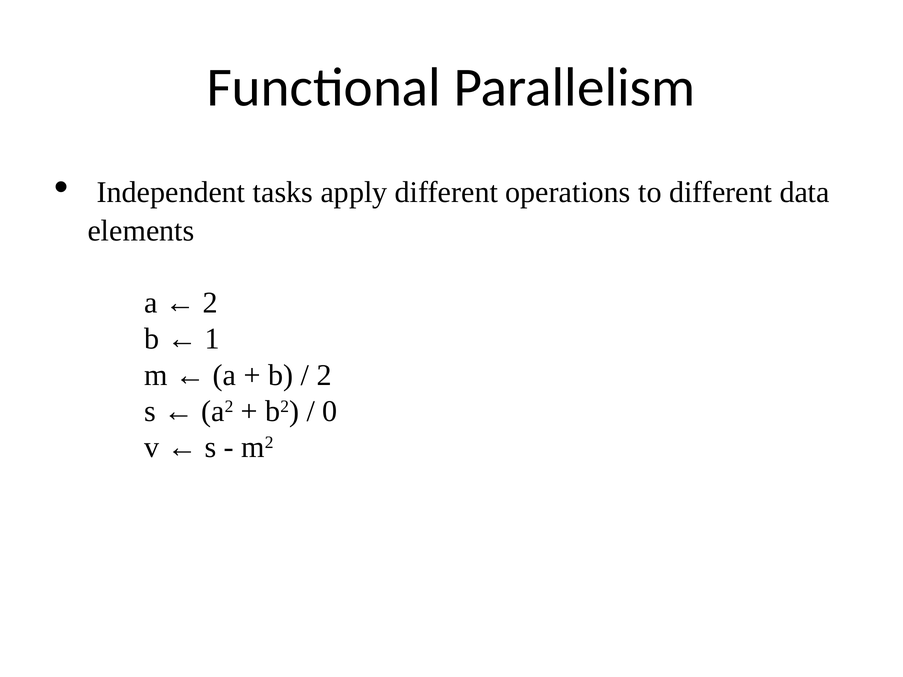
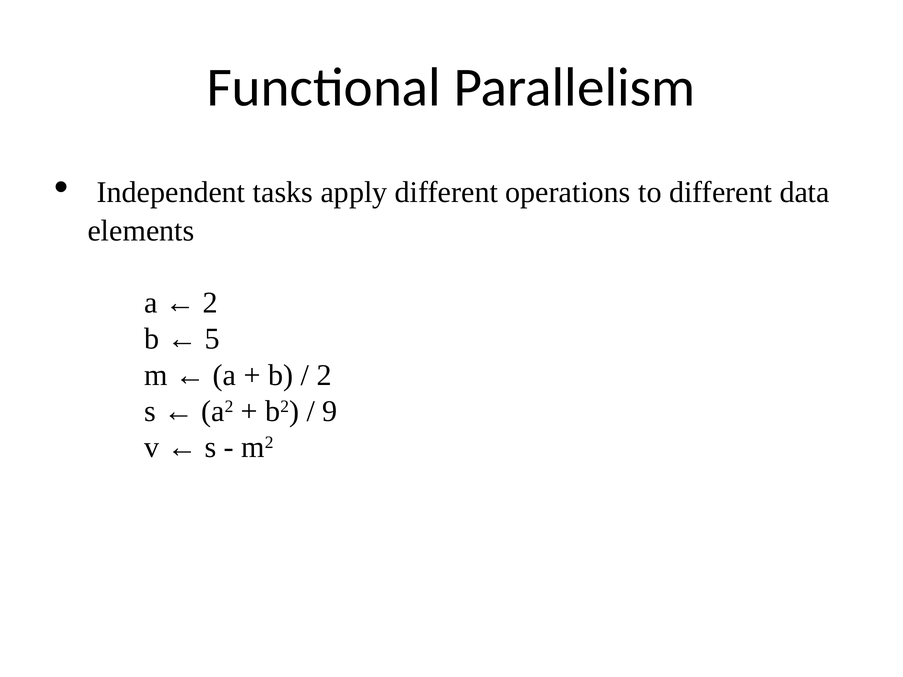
1: 1 -> 5
0: 0 -> 9
